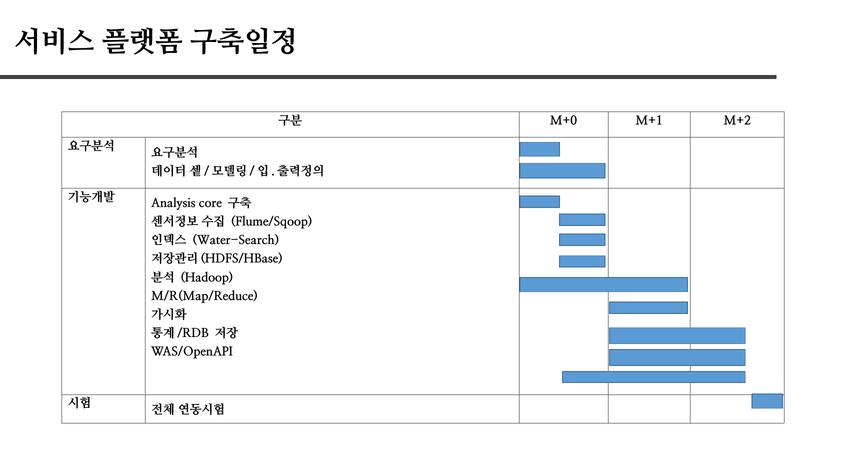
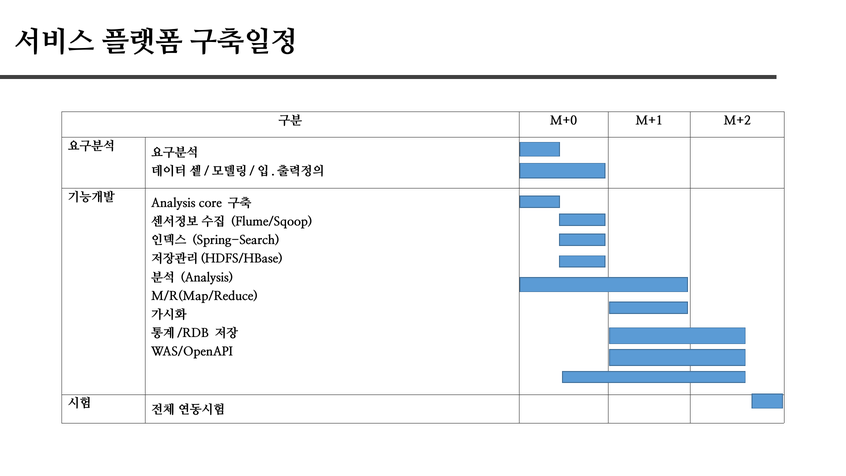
Water-Search: Water-Search -> Spring-Search
Hadoop at (207, 277): Hadoop -> Analysis
